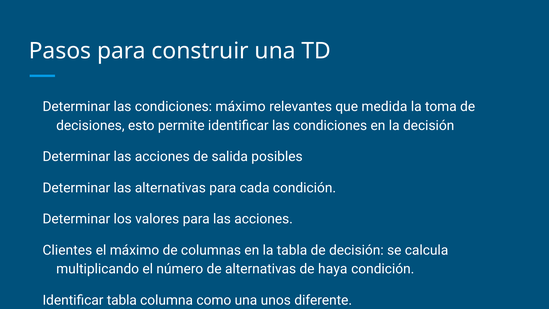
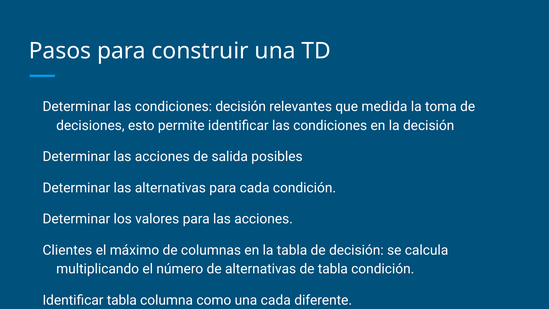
condiciones máximo: máximo -> decisión
de haya: haya -> tabla
una unos: unos -> cada
